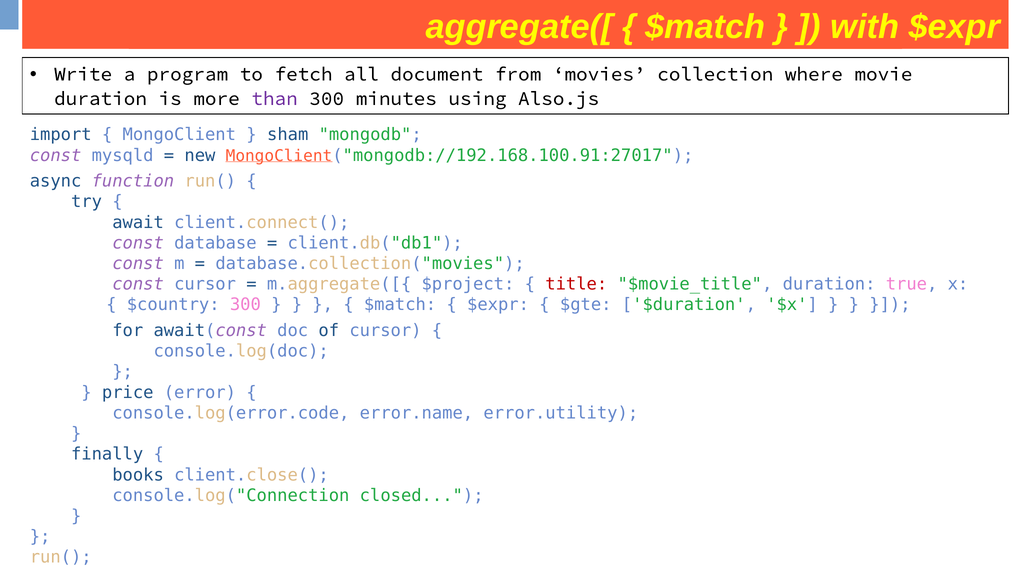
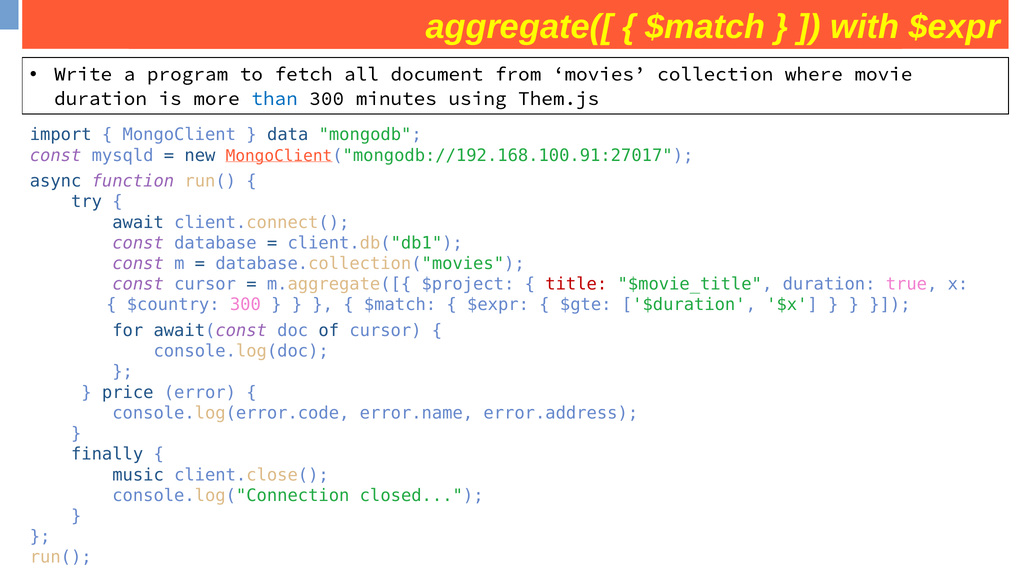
than colour: purple -> blue
Also.js: Also.js -> Them.js
sham: sham -> data
error.utility: error.utility -> error.address
books: books -> music
